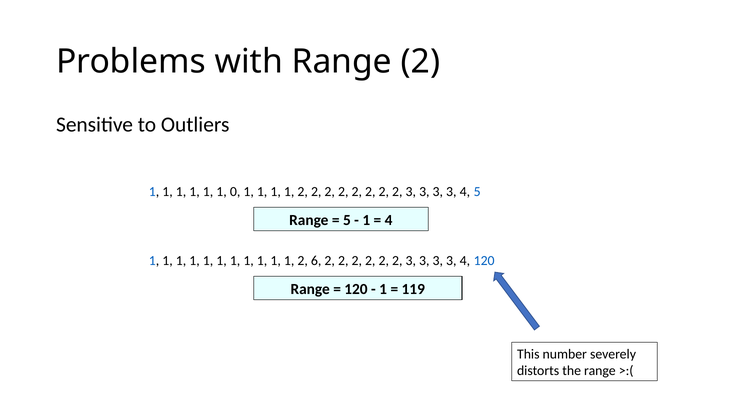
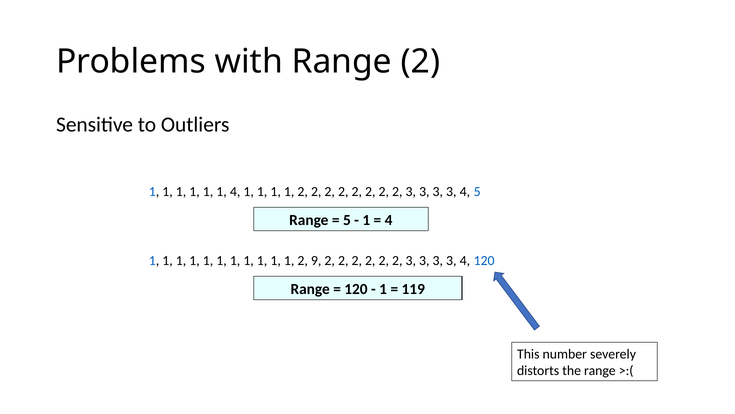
1 0: 0 -> 4
6: 6 -> 9
